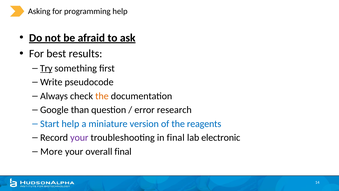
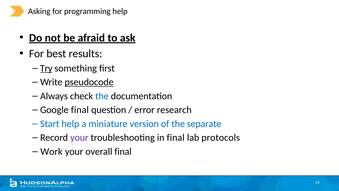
pseudocode underline: none -> present
the at (102, 96) colour: orange -> blue
Google than: than -> final
reagents: reagents -> separate
electronic: electronic -> protocols
More: More -> Work
